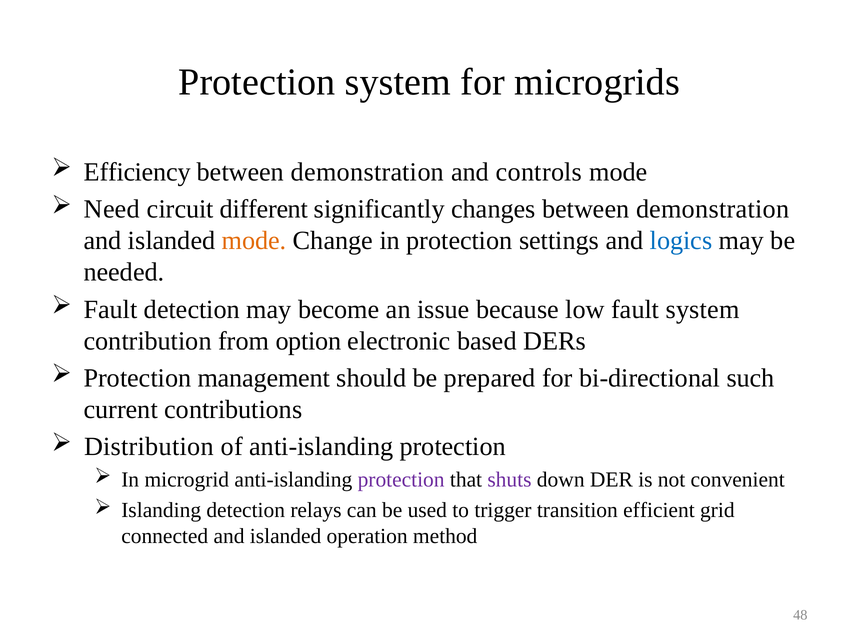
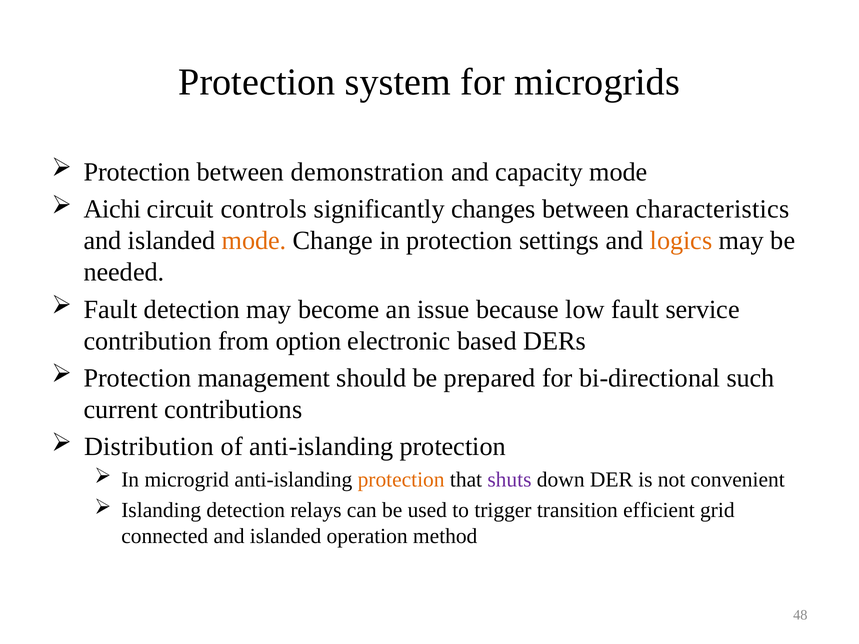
Efficiency at (137, 172): Efficiency -> Protection
controls: controls -> capacity
Need: Need -> Aichi
different: different -> controls
changes between demonstration: demonstration -> characteristics
logics colour: blue -> orange
fault system: system -> service
protection at (401, 480) colour: purple -> orange
